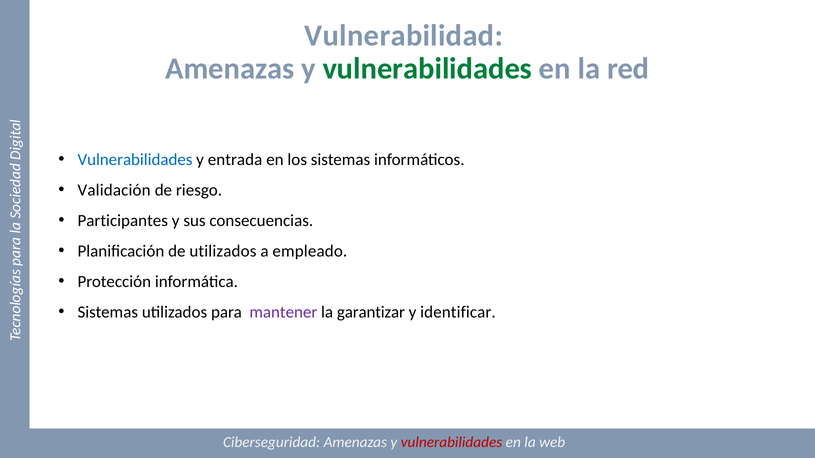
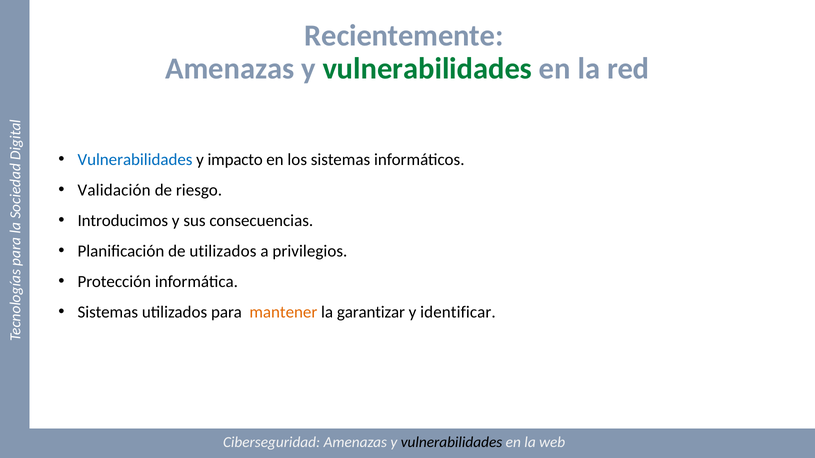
Vulnerabilidad: Vulnerabilidad -> Recientemente
entrada: entrada -> impacto
Participantes: Participantes -> Introducimos
empleado: empleado -> privilegios
mantener colour: purple -> orange
vulnerabilidades at (452, 443) colour: red -> black
